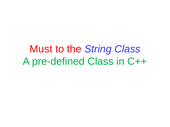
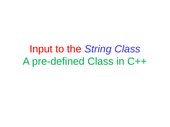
Must: Must -> Input
